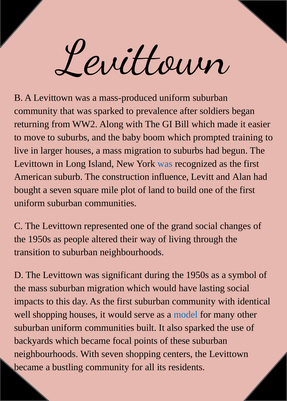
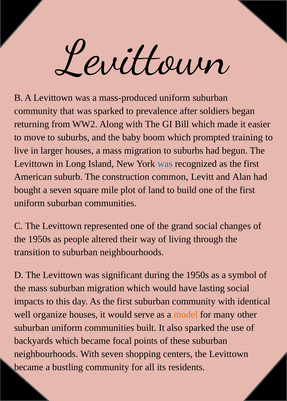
influence: influence -> common
well shopping: shopping -> organize
model colour: blue -> orange
